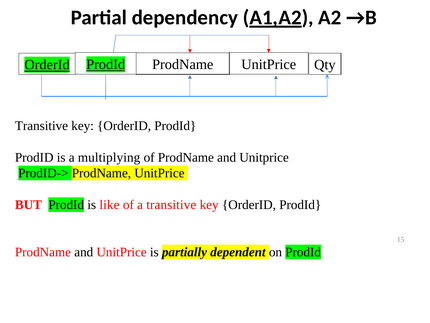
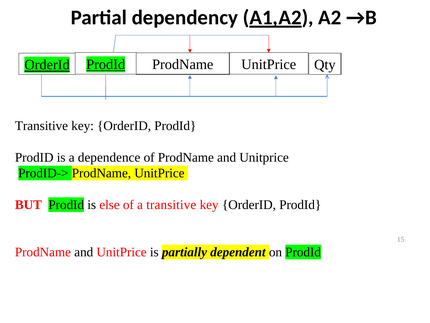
multiplying: multiplying -> dependence
like: like -> else
